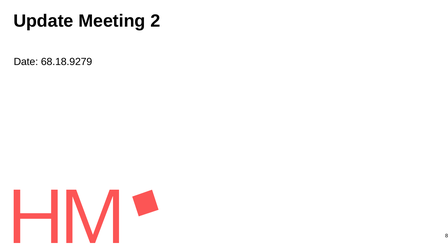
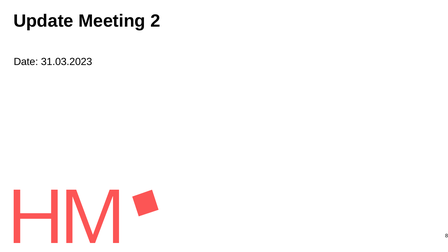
68.18.9279: 68.18.9279 -> 31.03.2023
